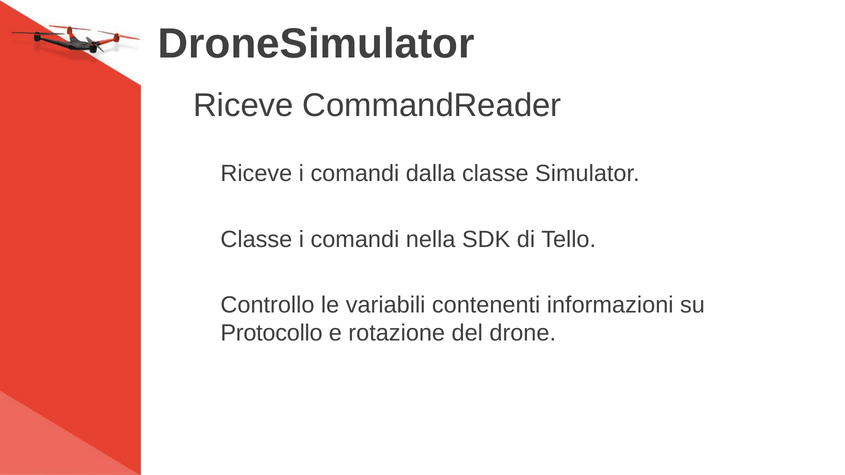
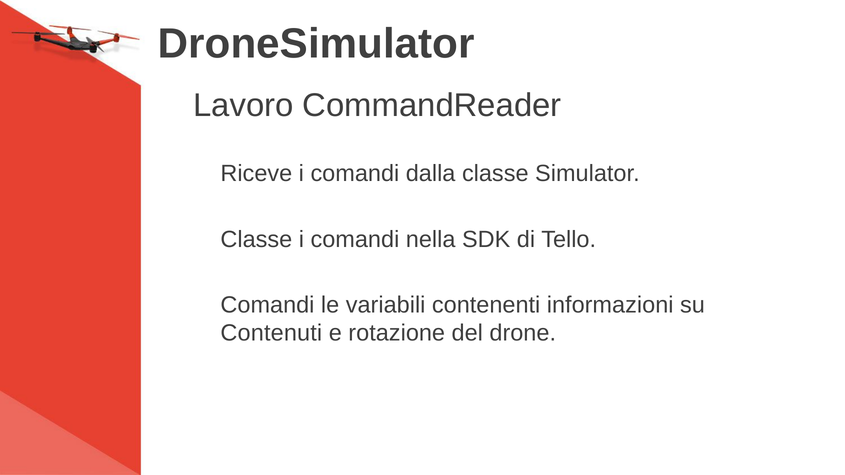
Riceve at (243, 105): Riceve -> Lavoro
Controllo at (267, 305): Controllo -> Comandi
Protocollo: Protocollo -> Contenuti
